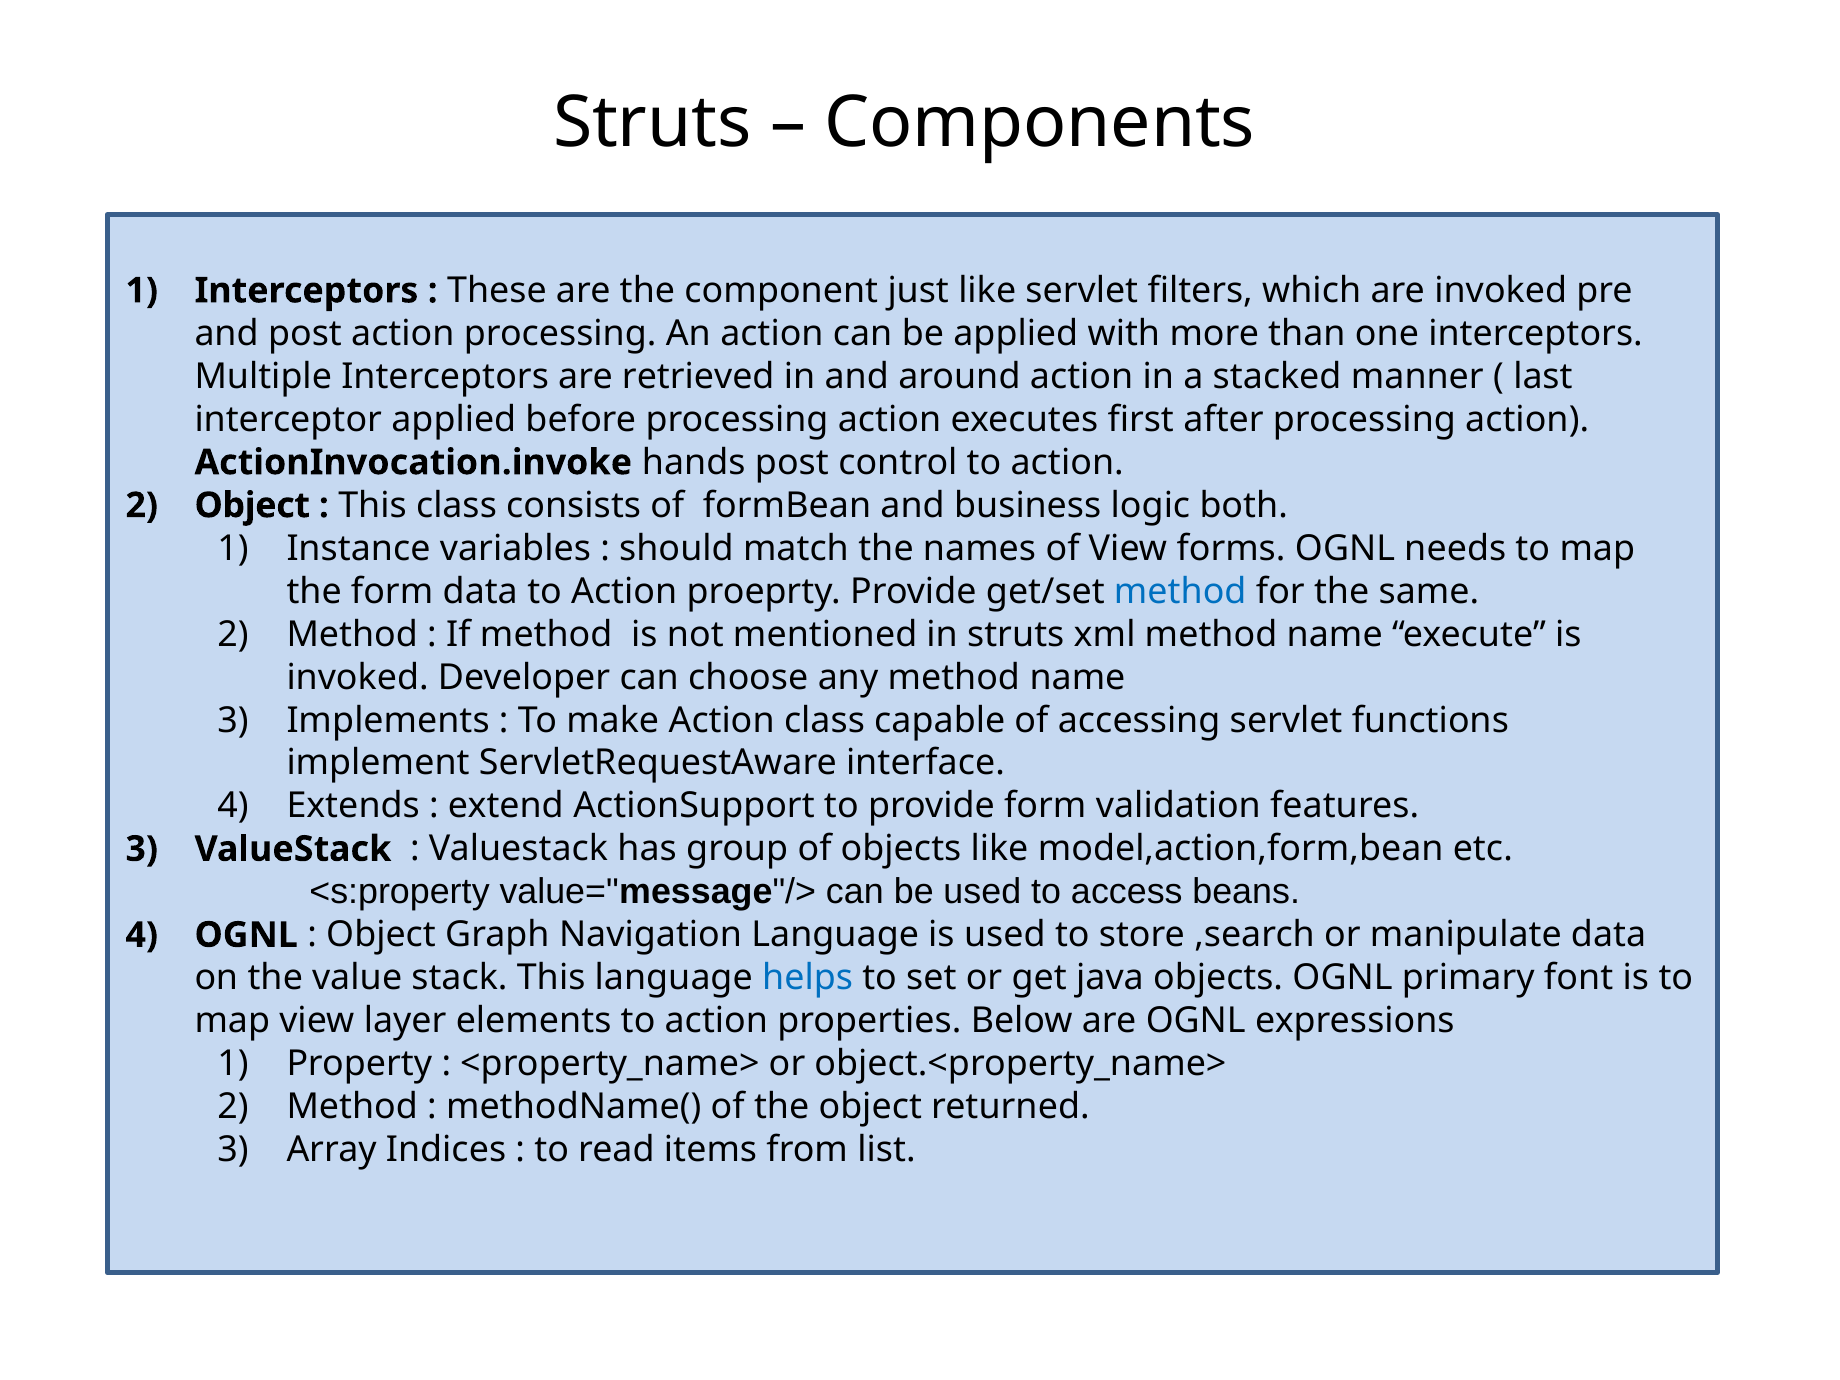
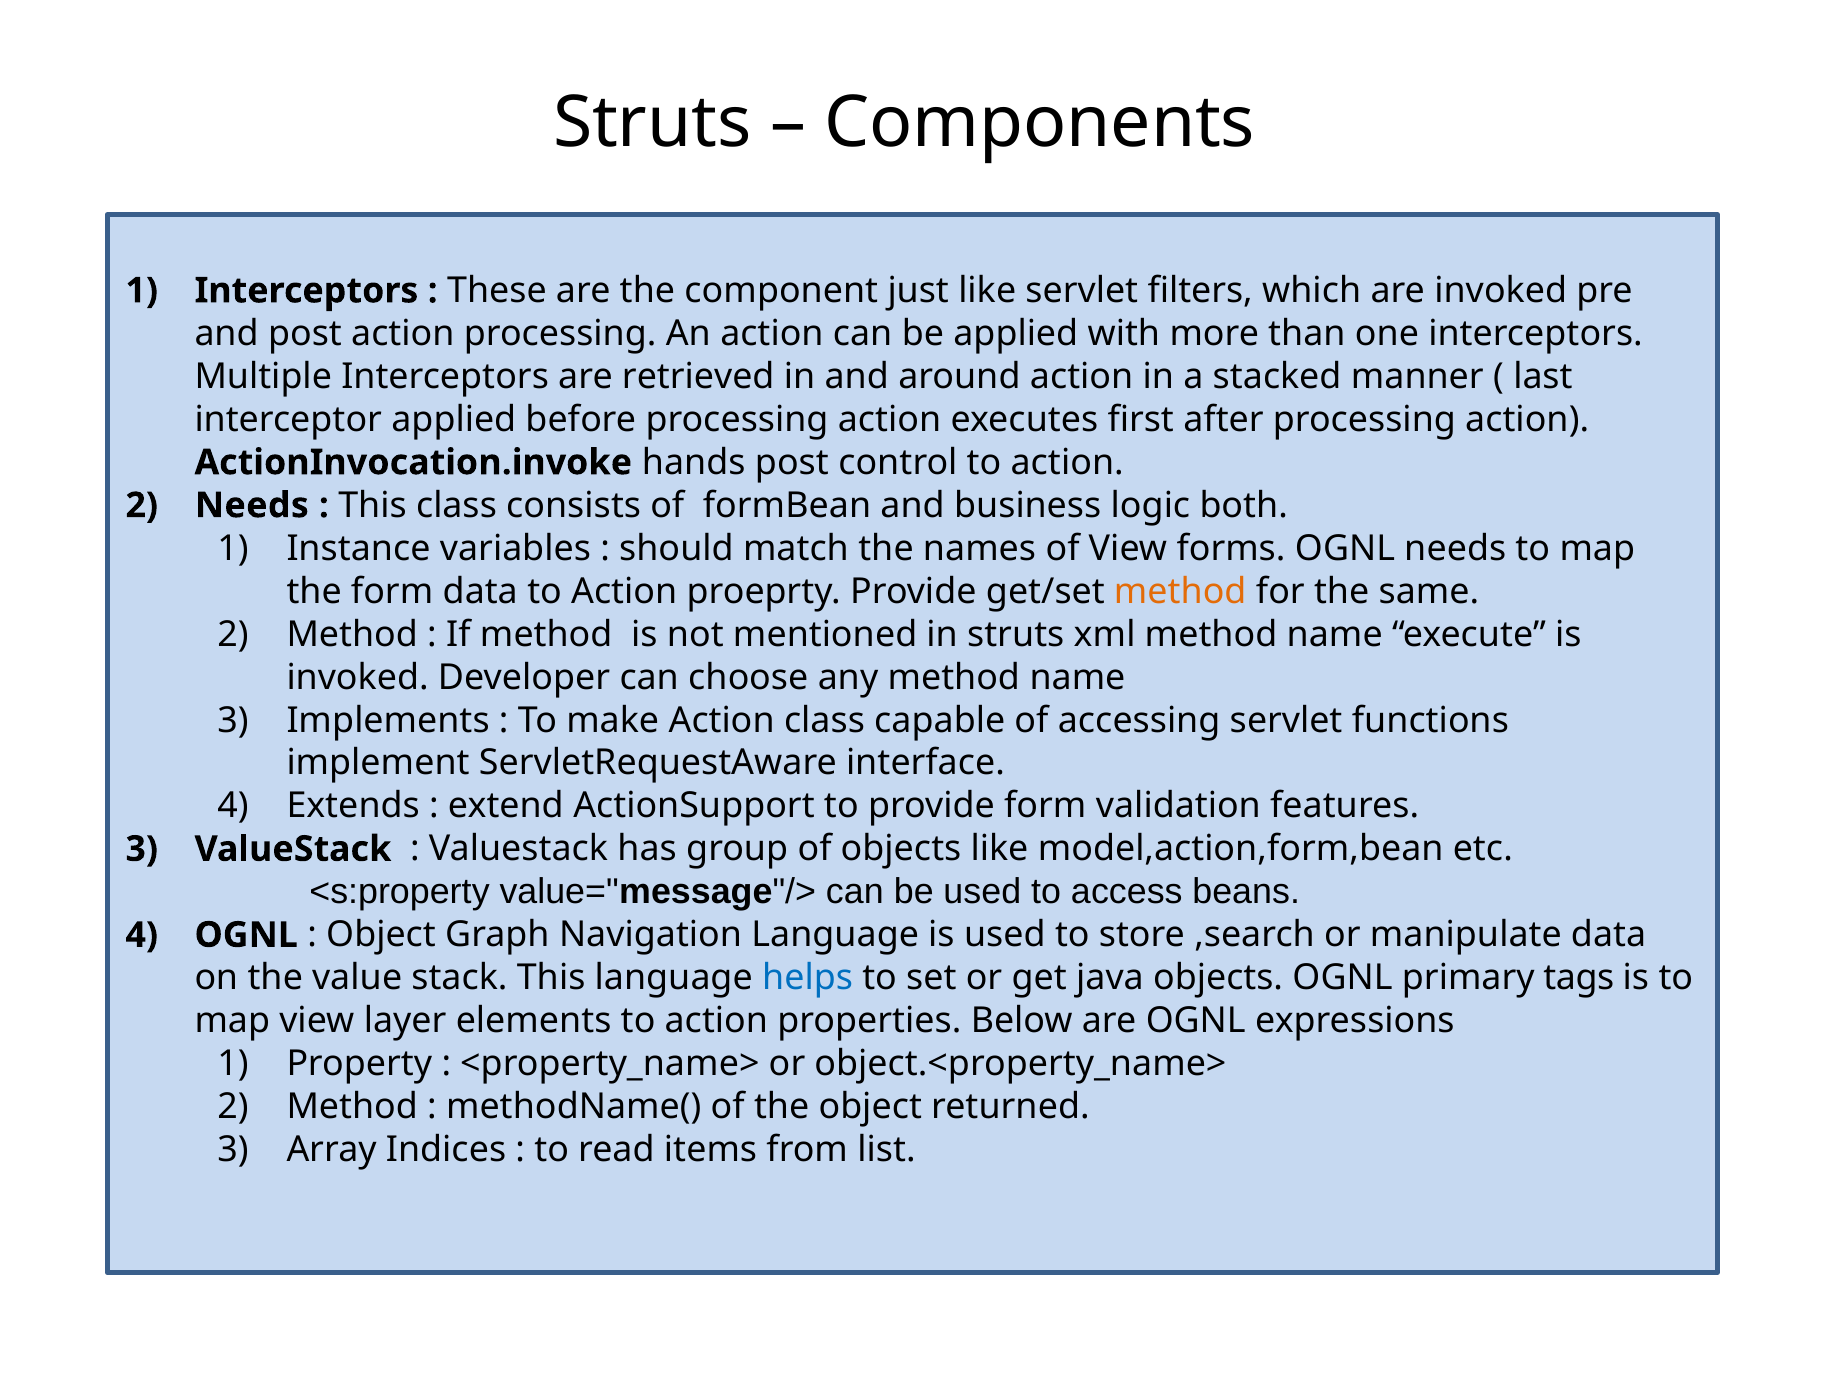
Object at (252, 505): Object -> Needs
method at (1180, 591) colour: blue -> orange
font: font -> tags
